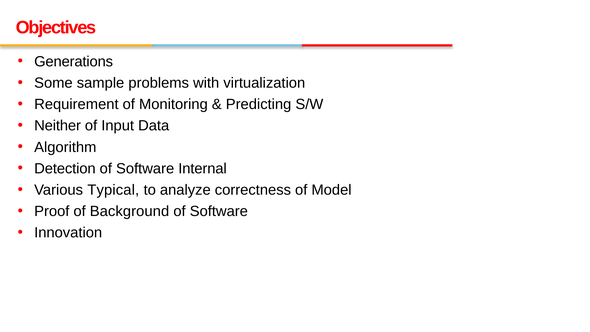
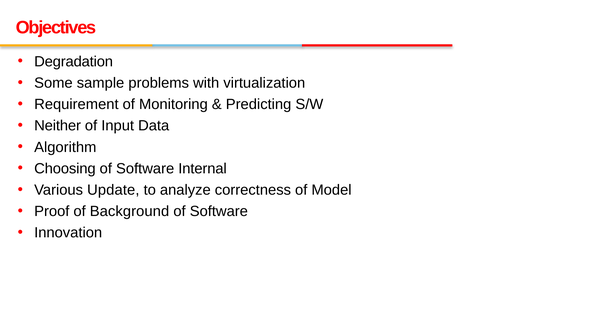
Generations: Generations -> Degradation
Detection: Detection -> Choosing
Typical: Typical -> Update
